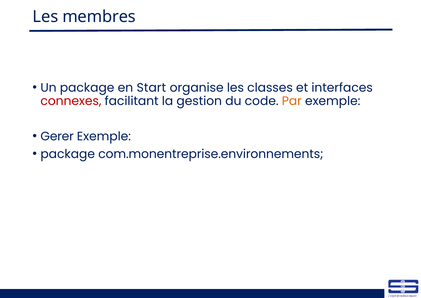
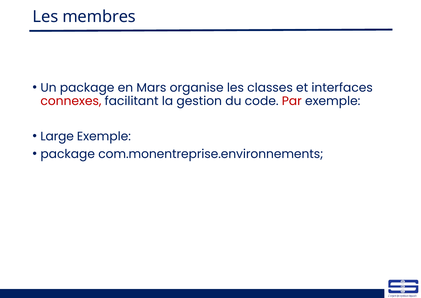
Start: Start -> Mars
Par colour: orange -> red
Gerer: Gerer -> Large
